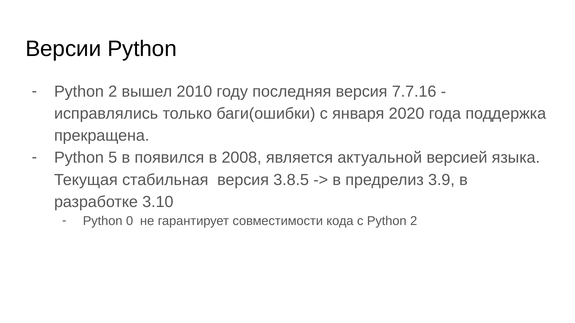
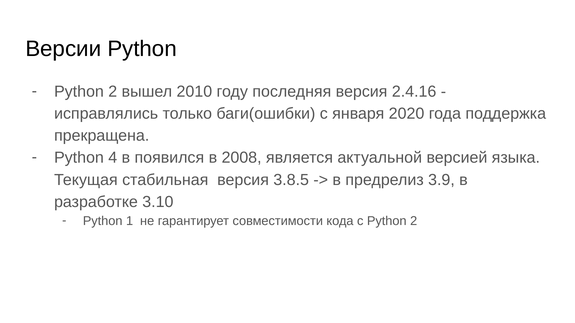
7.7.16: 7.7.16 -> 2.4.16
5: 5 -> 4
0: 0 -> 1
